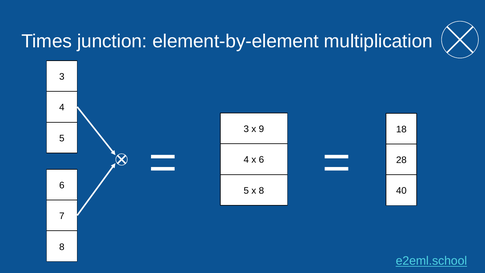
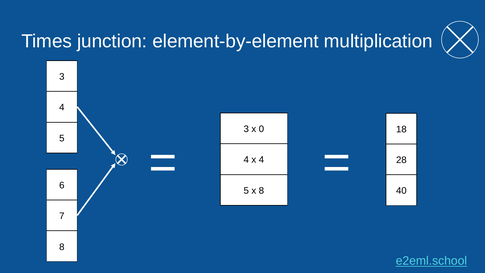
9: 9 -> 0
x 6: 6 -> 4
